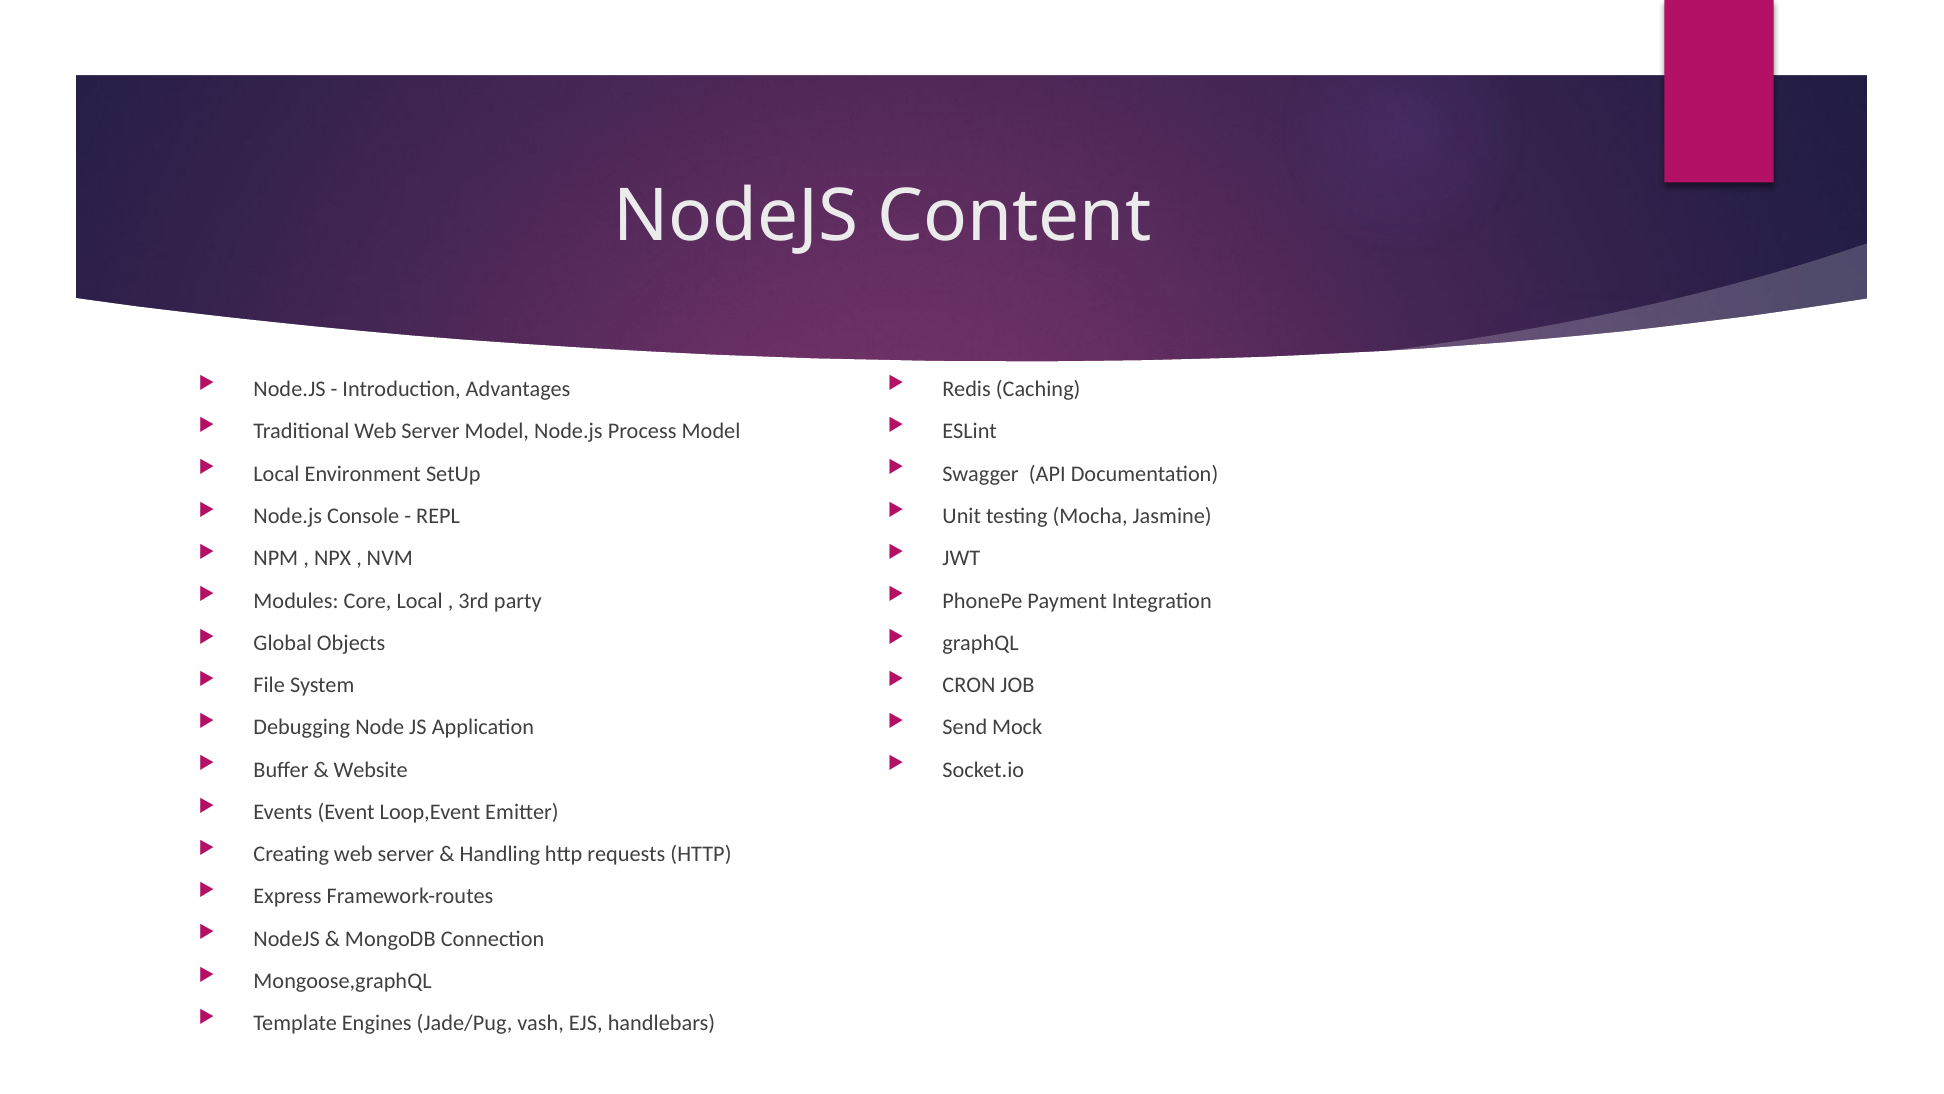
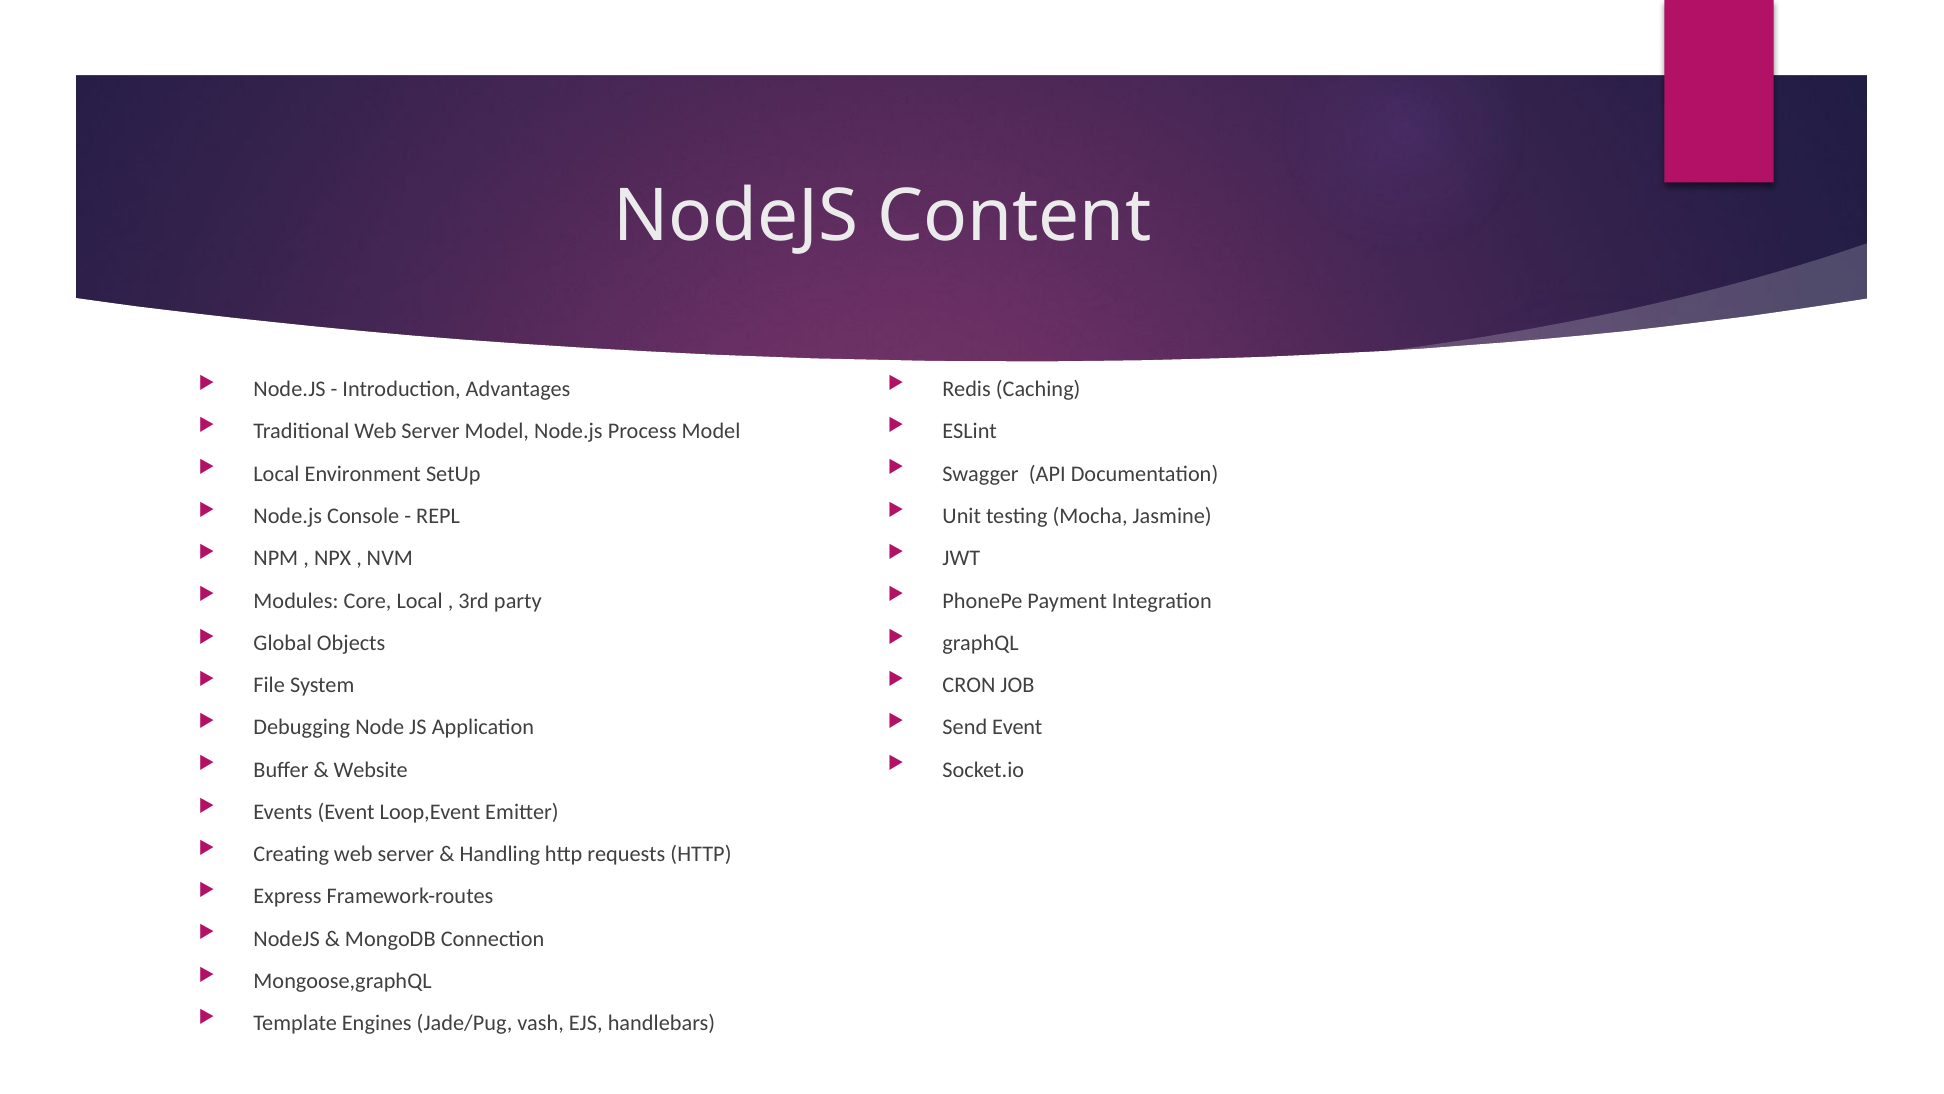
Send Mock: Mock -> Event
